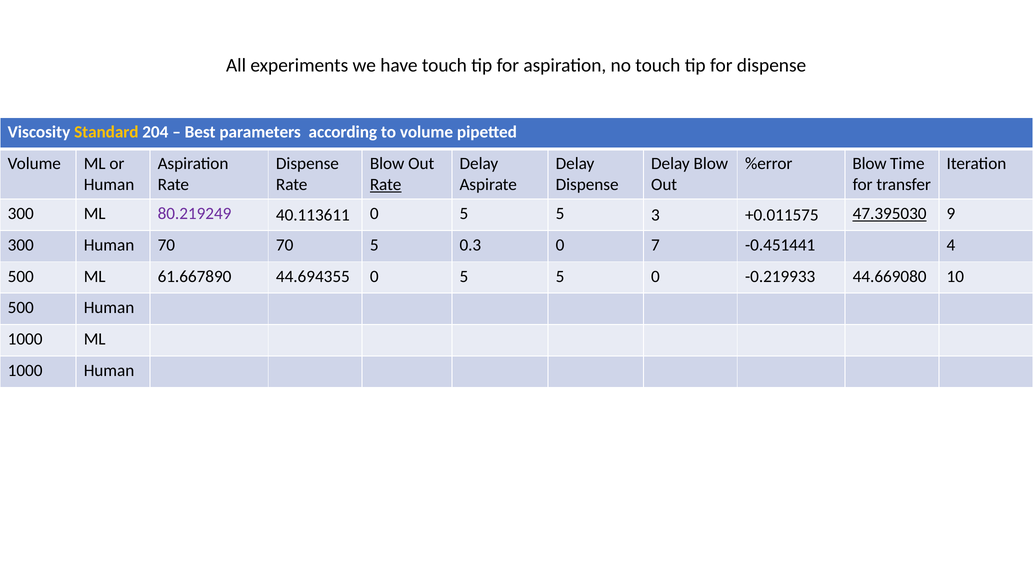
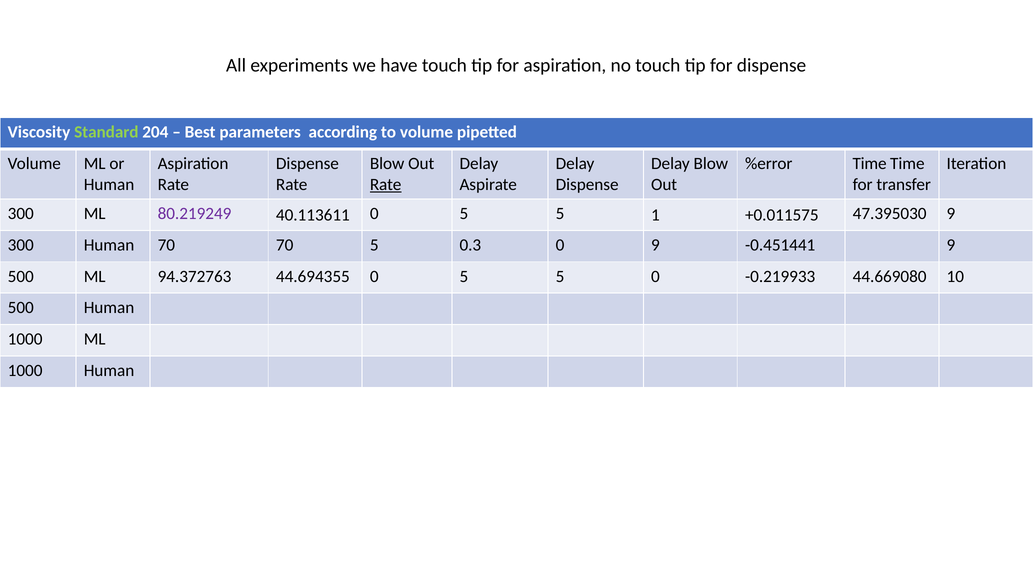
Standard colour: yellow -> light green
%error Blow: Blow -> Time
3: 3 -> 1
47.395030 underline: present -> none
0 7: 7 -> 9
-0.451441 4: 4 -> 9
61.667890: 61.667890 -> 94.372763
